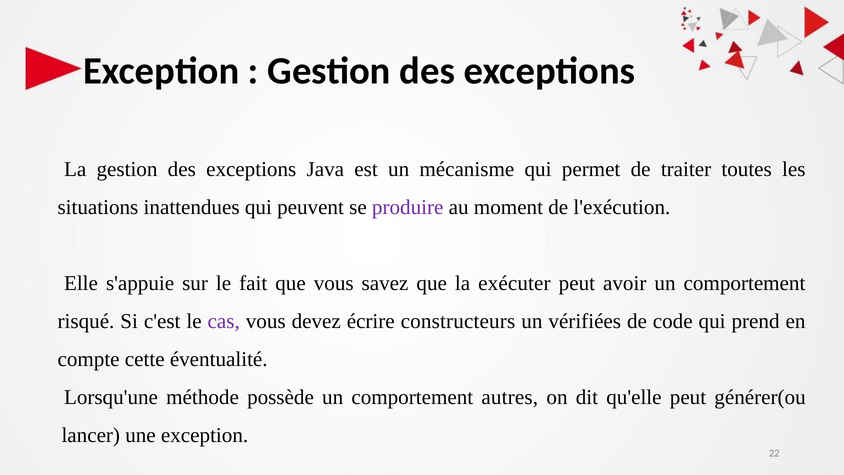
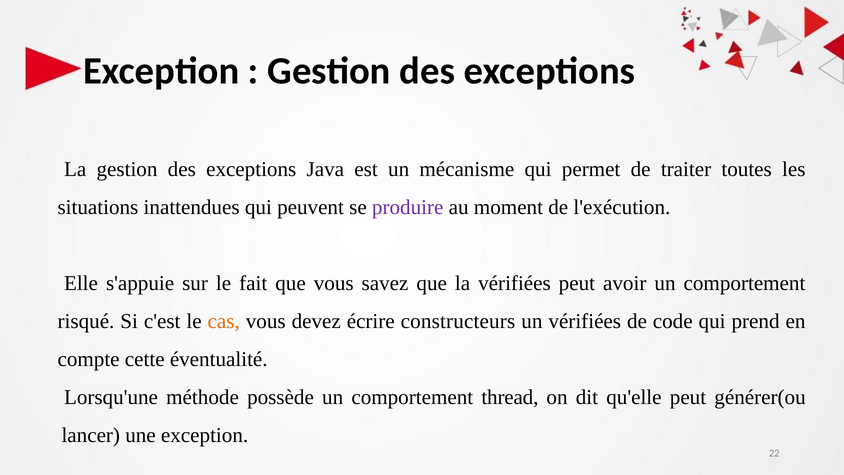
la exécuter: exécuter -> vérifiées
cas colour: purple -> orange
autres: autres -> thread
